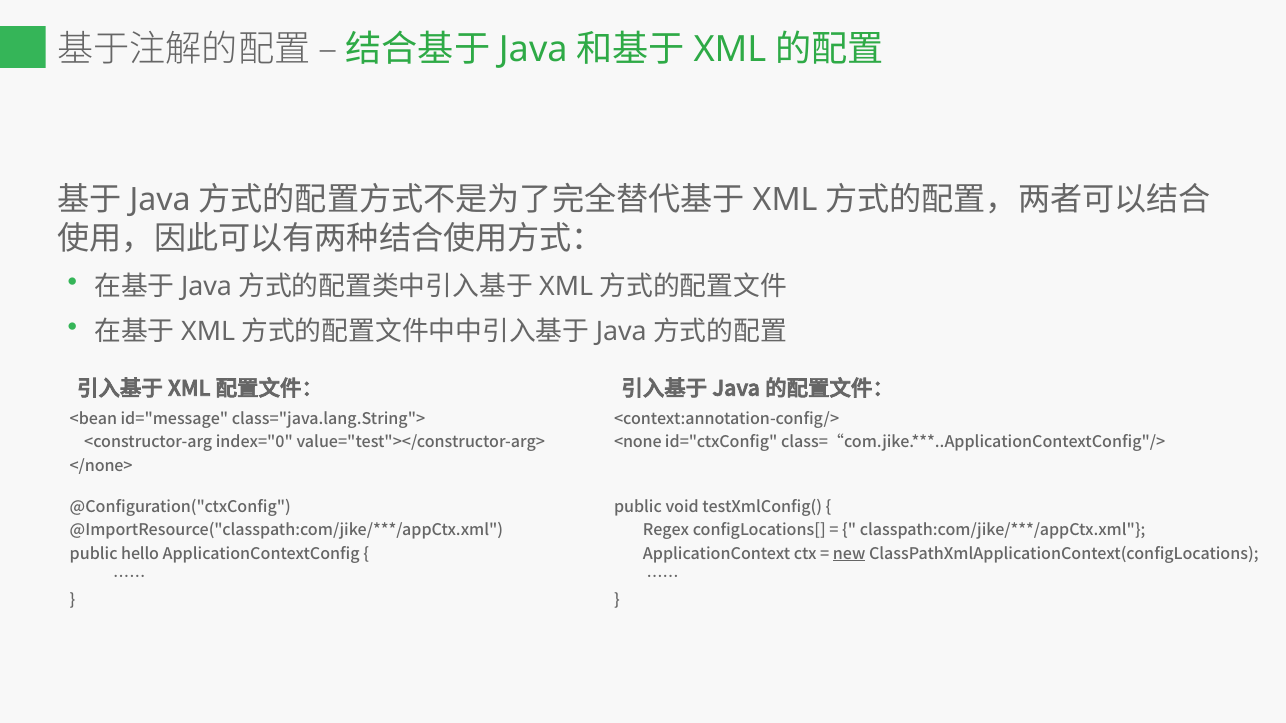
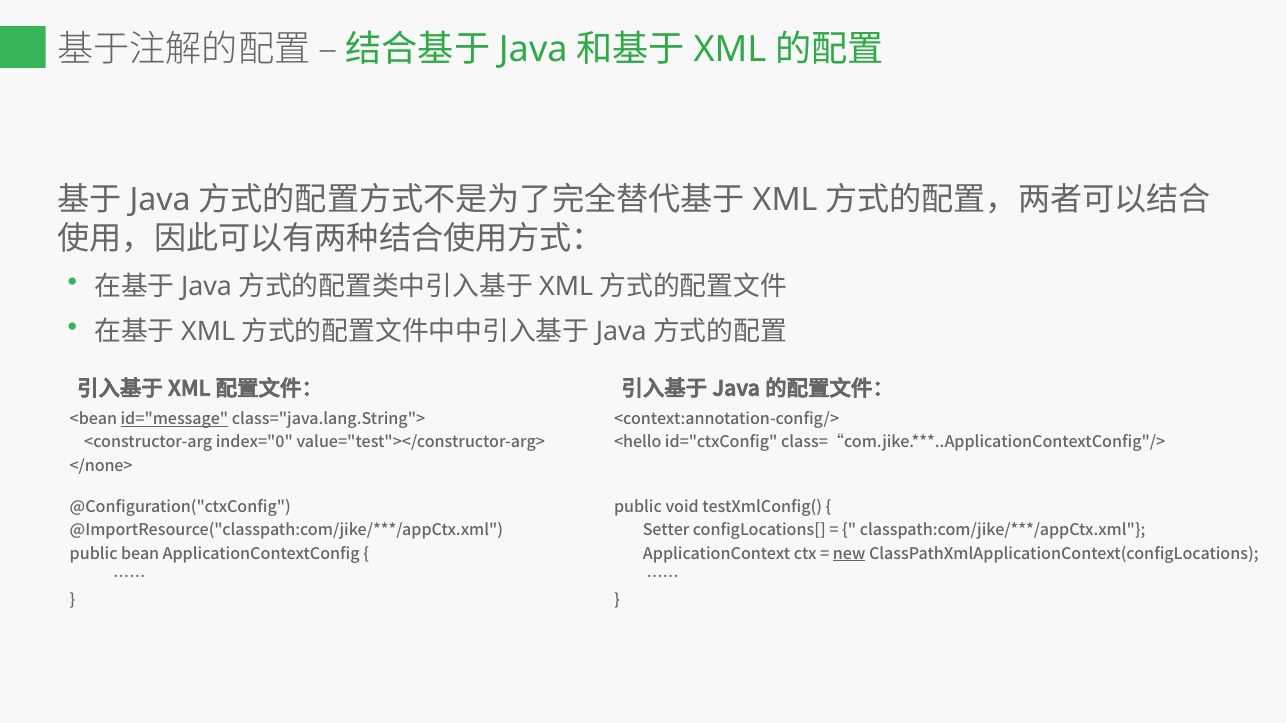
id="message underline: none -> present
<none: <none -> <hello
Regex: Regex -> Setter
hello: hello -> bean
